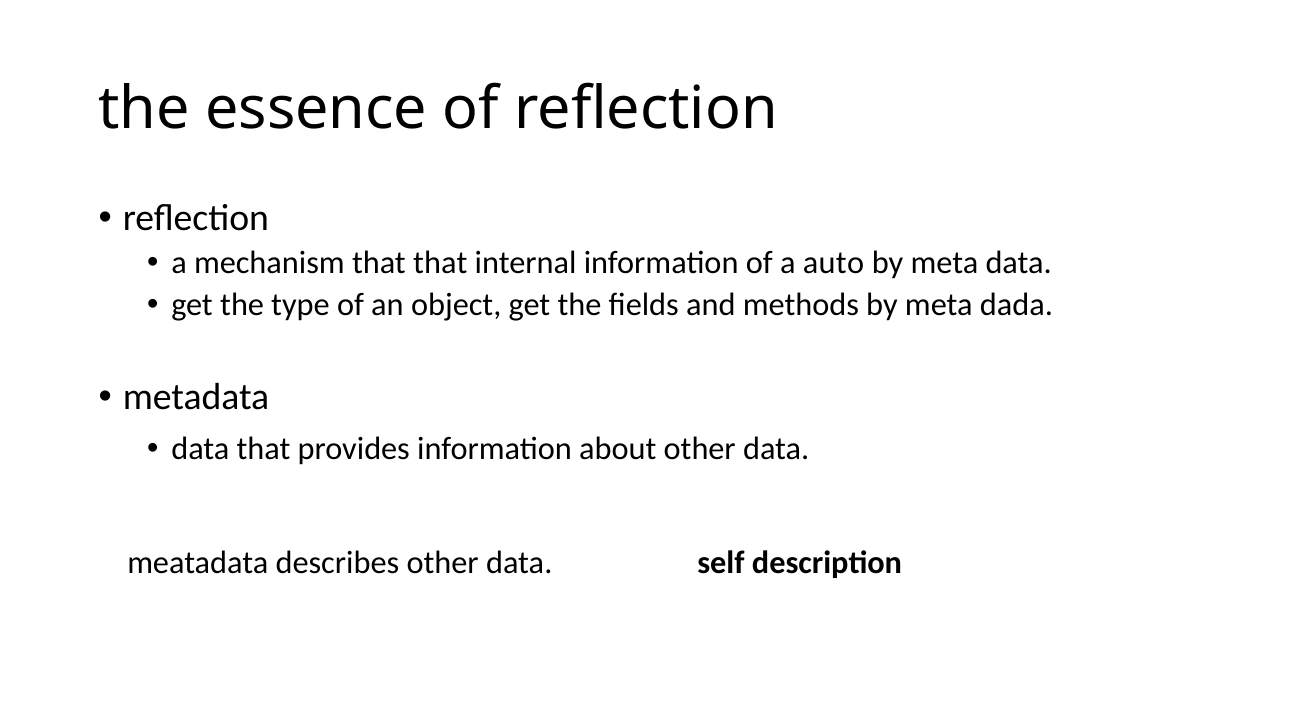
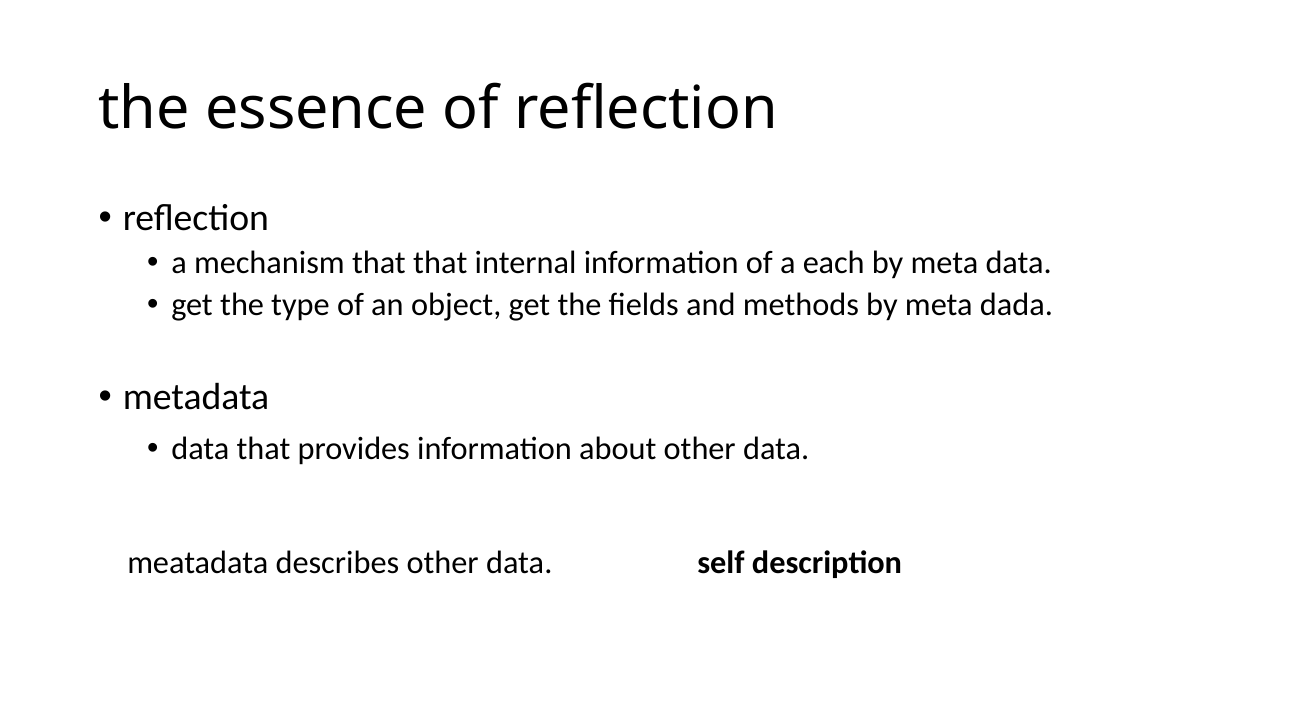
auto: auto -> each
